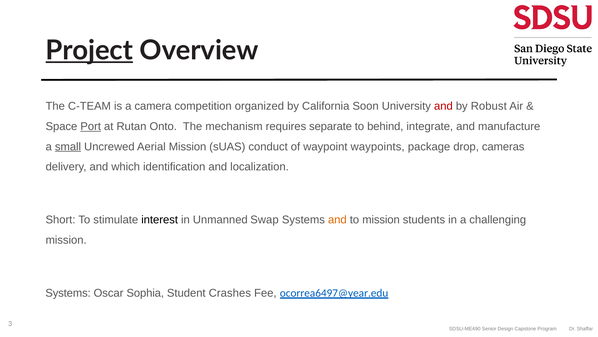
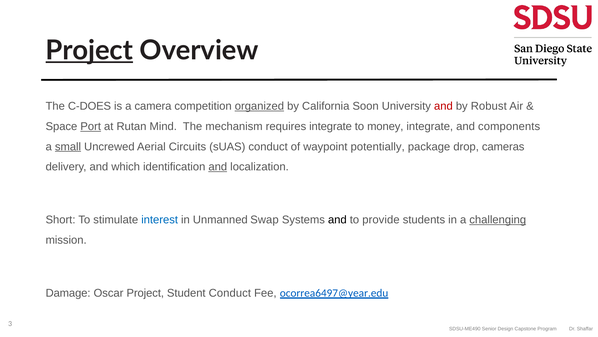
C-TEAM: C-TEAM -> C-DOES
organized underline: none -> present
Onto: Onto -> Mind
requires separate: separate -> integrate
behind: behind -> money
manufacture: manufacture -> components
Aerial Mission: Mission -> Circuits
waypoints: waypoints -> potentially
and at (218, 167) underline: none -> present
interest colour: black -> blue
and at (337, 219) colour: orange -> black
to mission: mission -> provide
challenging underline: none -> present
Systems at (68, 293): Systems -> Damage
Oscar Sophia: Sophia -> Project
Student Crashes: Crashes -> Conduct
